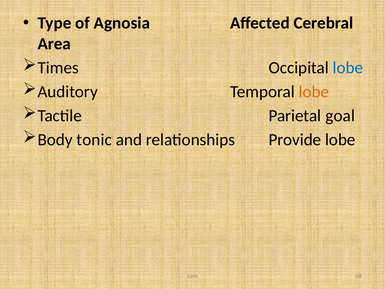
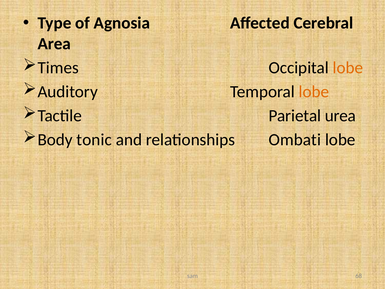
lobe at (348, 68) colour: blue -> orange
goal: goal -> urea
Provide: Provide -> Ombati
